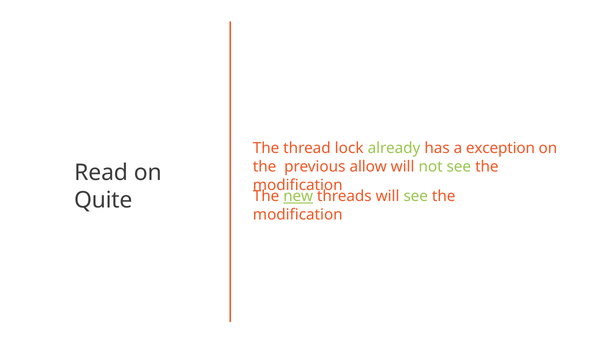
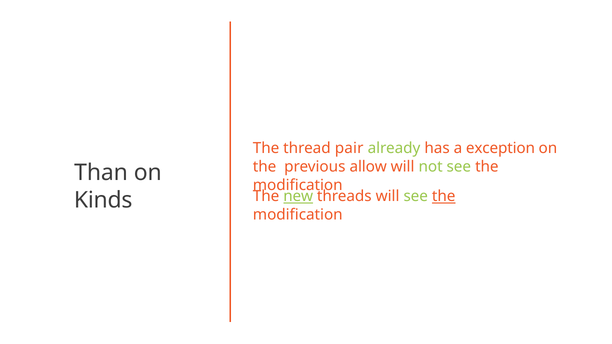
lock: lock -> pair
Read: Read -> Than
the at (444, 197) underline: none -> present
Quite: Quite -> Kinds
